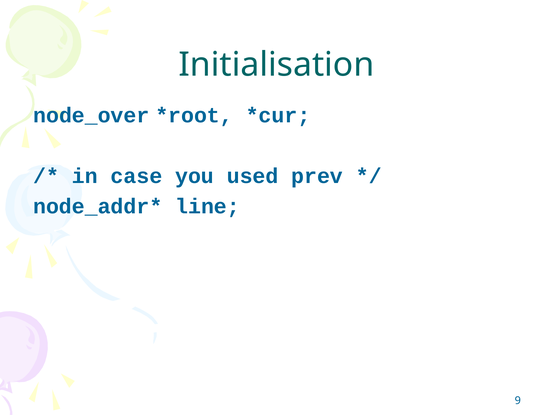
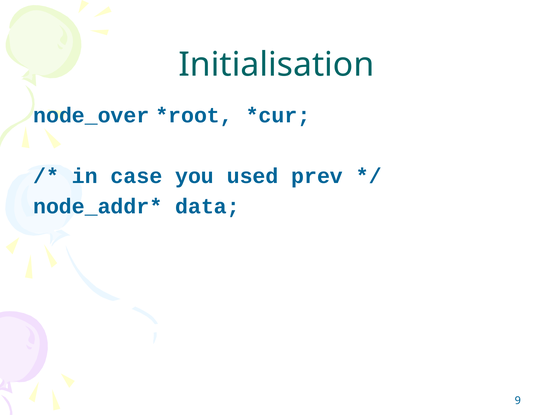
line: line -> data
